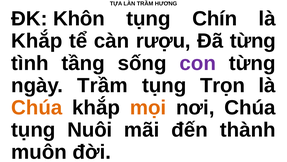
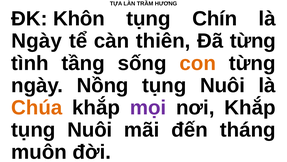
Khắp at (37, 41): Khắp -> Ngày
rượu: rượu -> thiên
con colour: purple -> orange
ngày Trầm: Trầm -> Nồng
Trọn at (223, 85): Trọn -> Nuôi
mọi colour: orange -> purple
nơi Chúa: Chúa -> Khắp
thành: thành -> tháng
